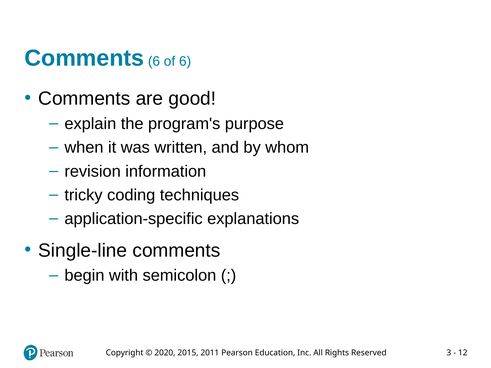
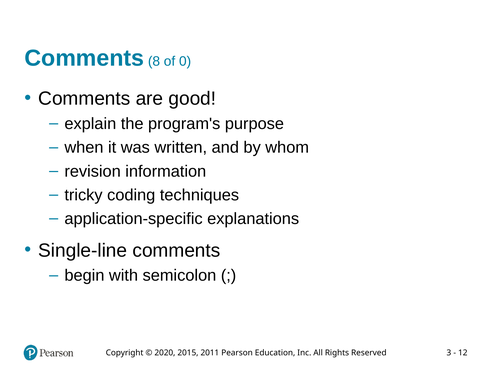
Comments 6: 6 -> 8
of 6: 6 -> 0
